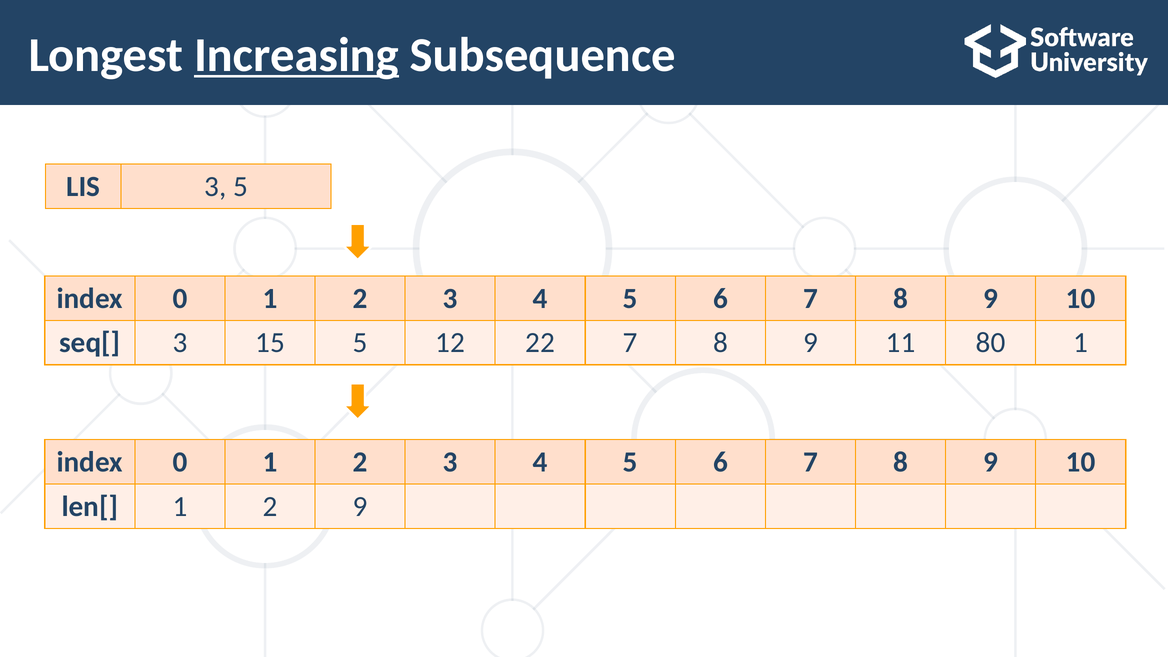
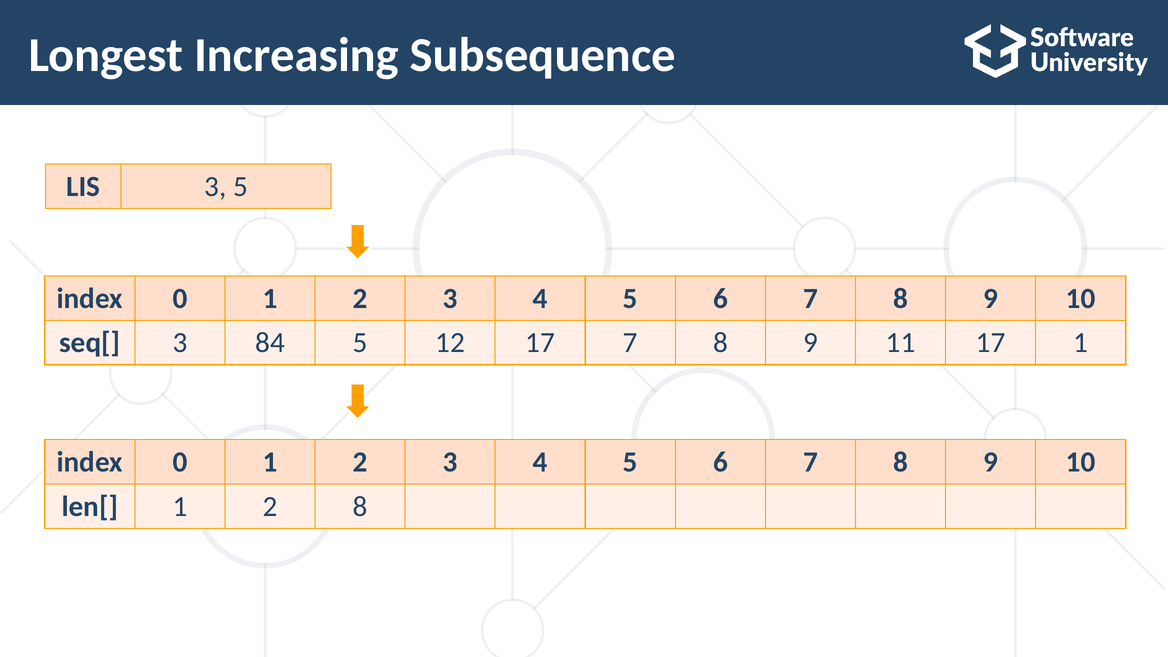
Increasing underline: present -> none
15: 15 -> 84
12 22: 22 -> 17
11 80: 80 -> 17
2 9: 9 -> 8
